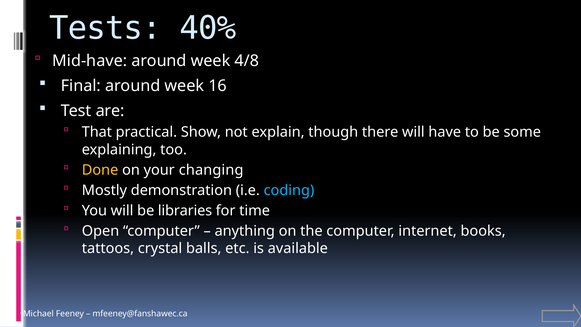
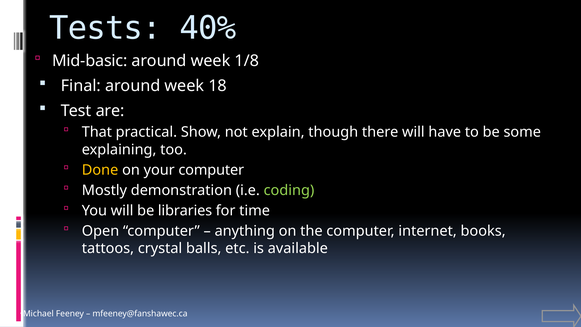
Mid-have: Mid-have -> Mid-basic
4/8: 4/8 -> 1/8
16: 16 -> 18
your changing: changing -> computer
coding colour: light blue -> light green
